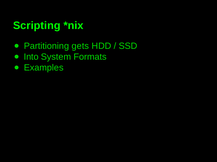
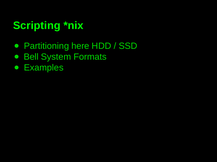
gets: gets -> here
Into: Into -> Bell
